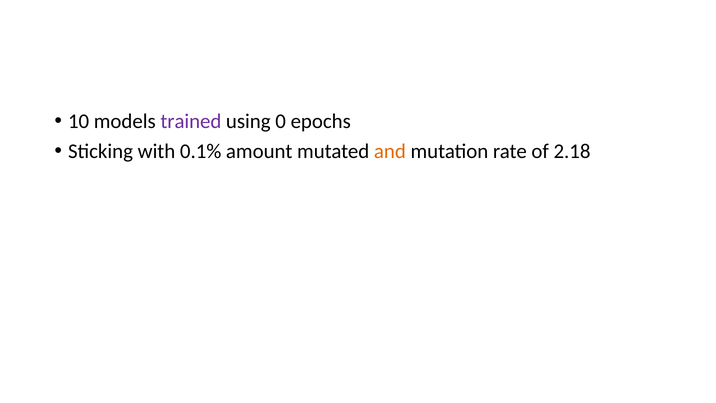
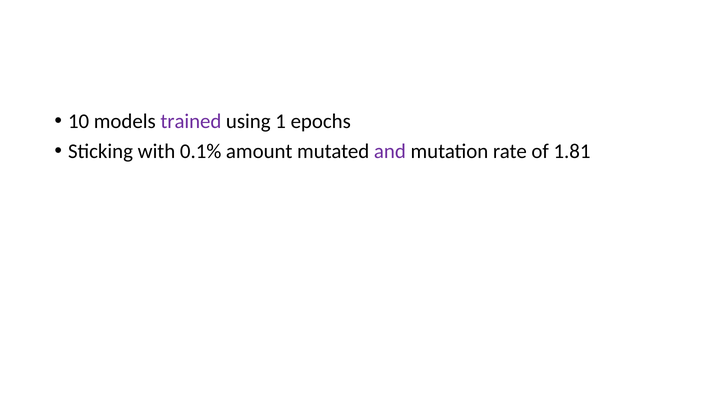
0: 0 -> 1
and colour: orange -> purple
2.18: 2.18 -> 1.81
